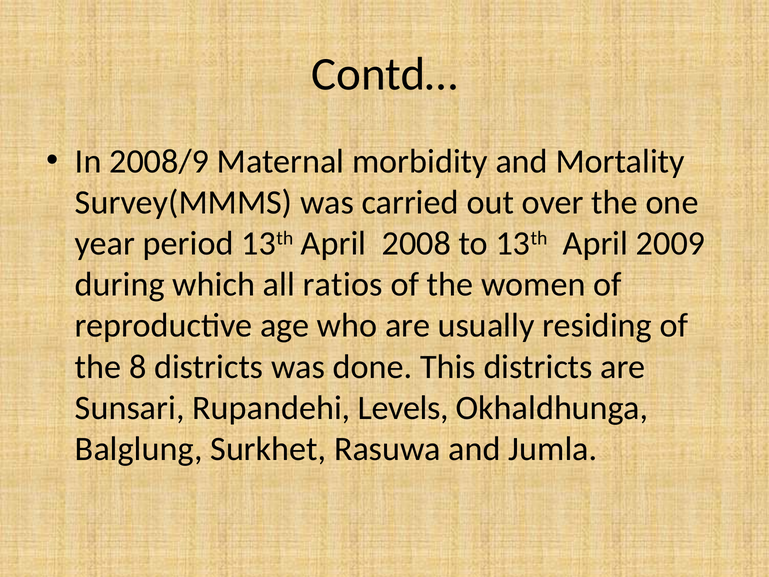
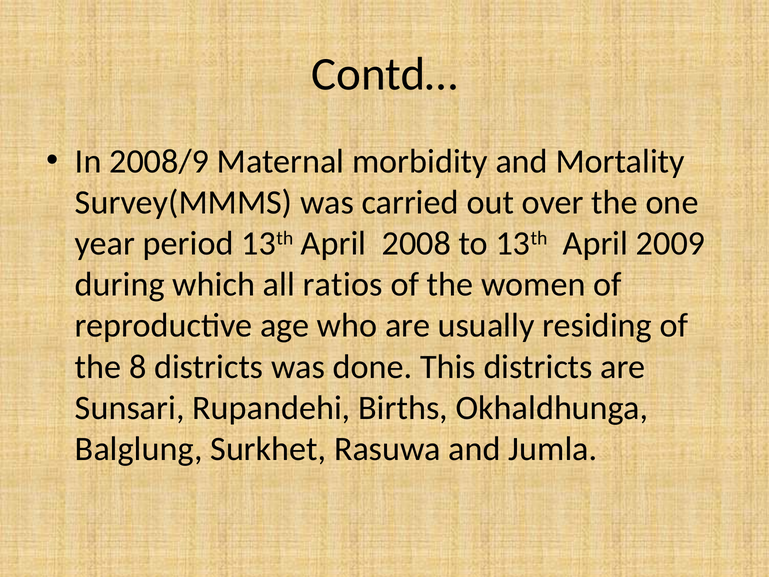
Levels: Levels -> Births
